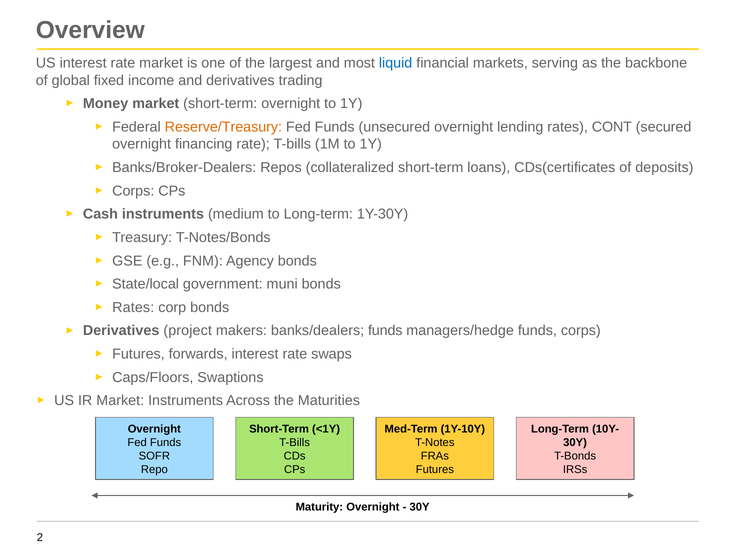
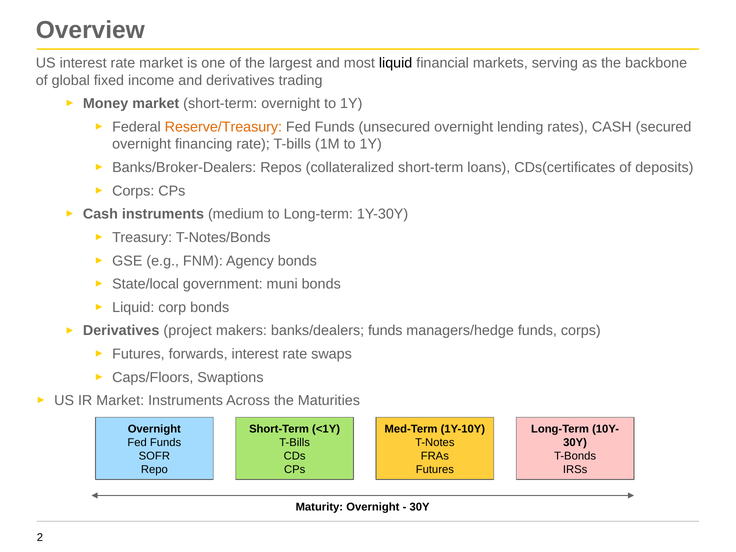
liquid at (396, 63) colour: blue -> black
rates CONT: CONT -> CASH
Rates at (133, 307): Rates -> Liquid
